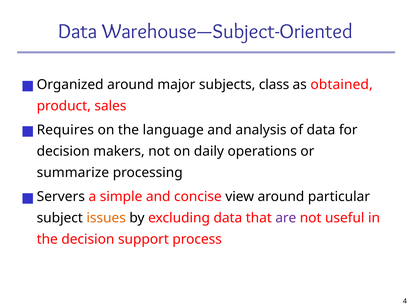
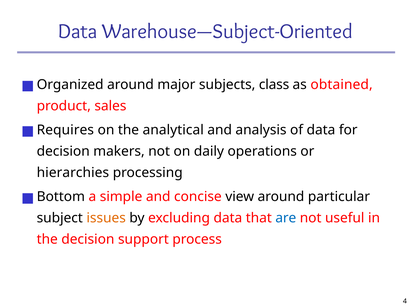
language: language -> analytical
summarize: summarize -> hierarchies
Servers: Servers -> Bottom
are colour: purple -> blue
